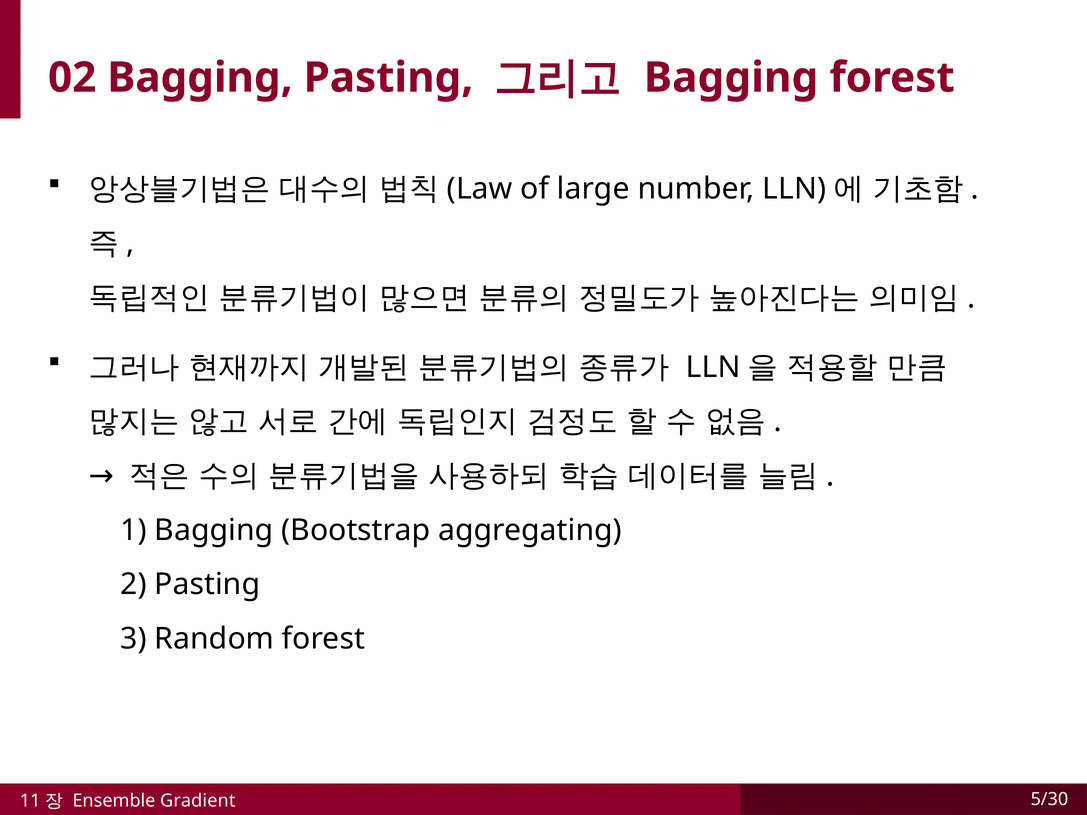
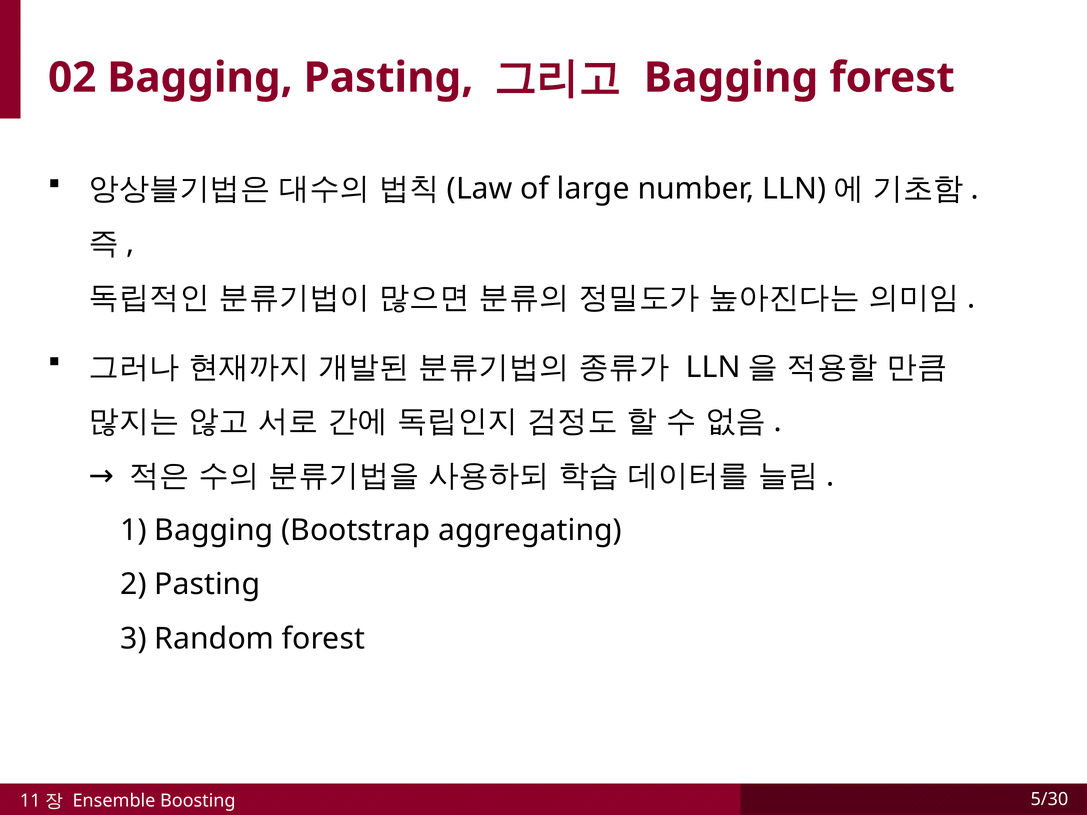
Gradient: Gradient -> Boosting
